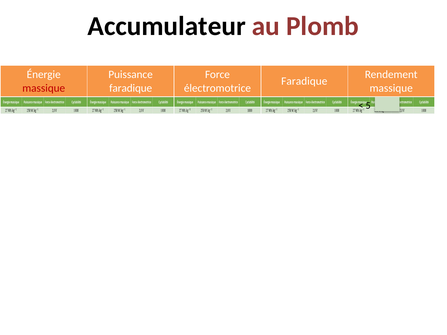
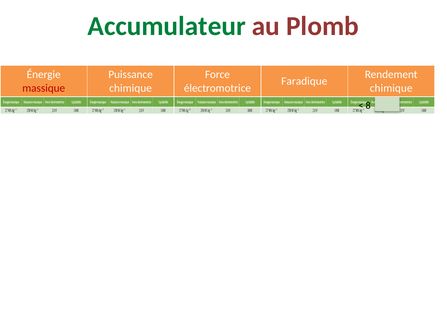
Accumulateur colour: black -> green
faradique at (131, 88): faradique -> chimique
massique at (391, 88): massique -> chimique
5: 5 -> 8
